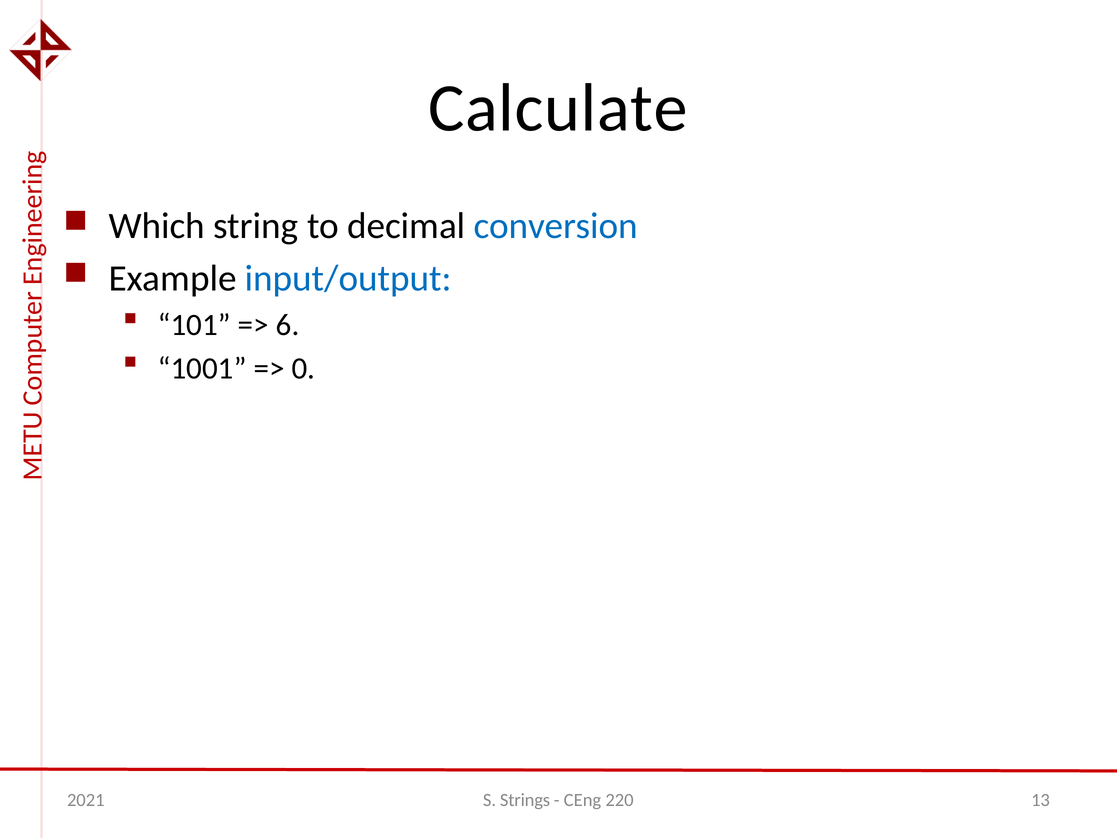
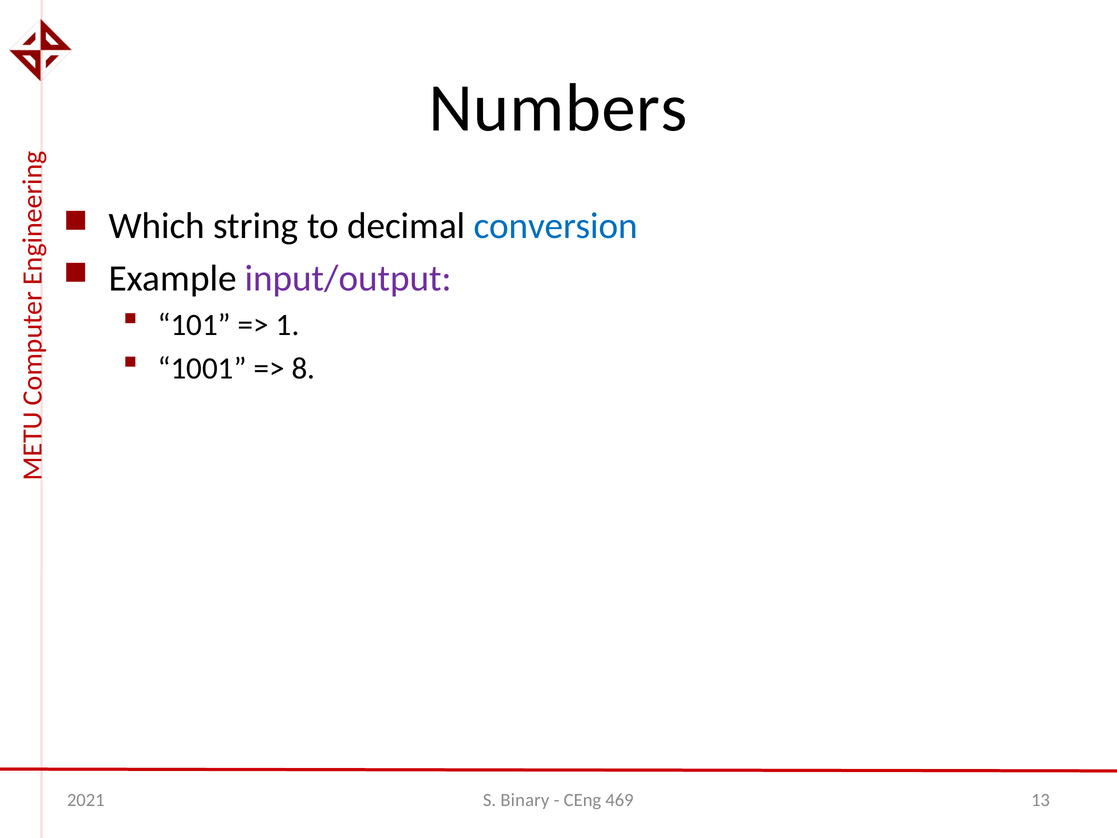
Calculate: Calculate -> Numbers
input/output colour: blue -> purple
6: 6 -> 1
0: 0 -> 8
Strings: Strings -> Binary
220: 220 -> 469
